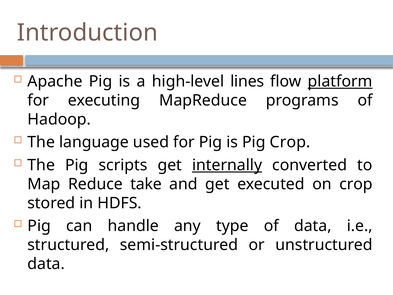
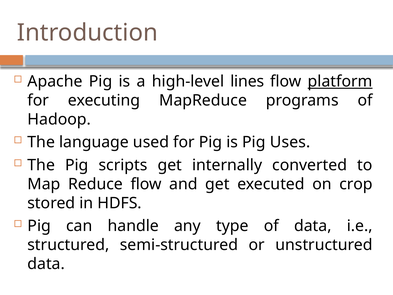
Pig Crop: Crop -> Uses
internally underline: present -> none
Reduce take: take -> flow
